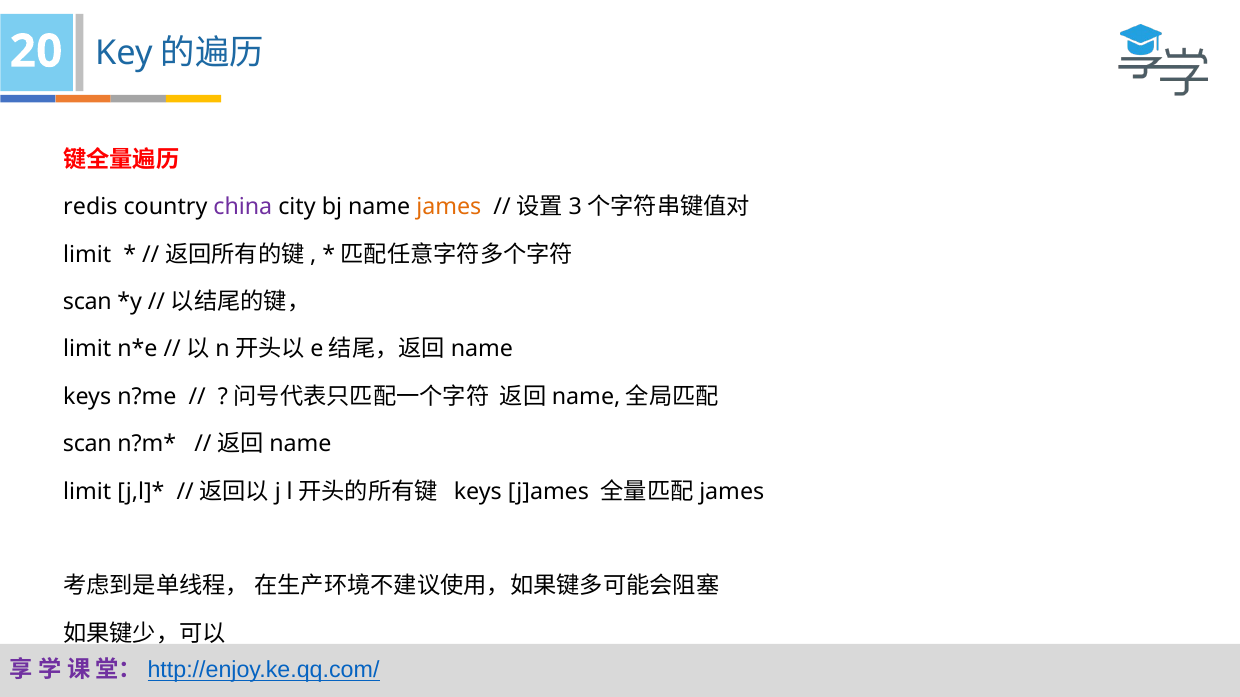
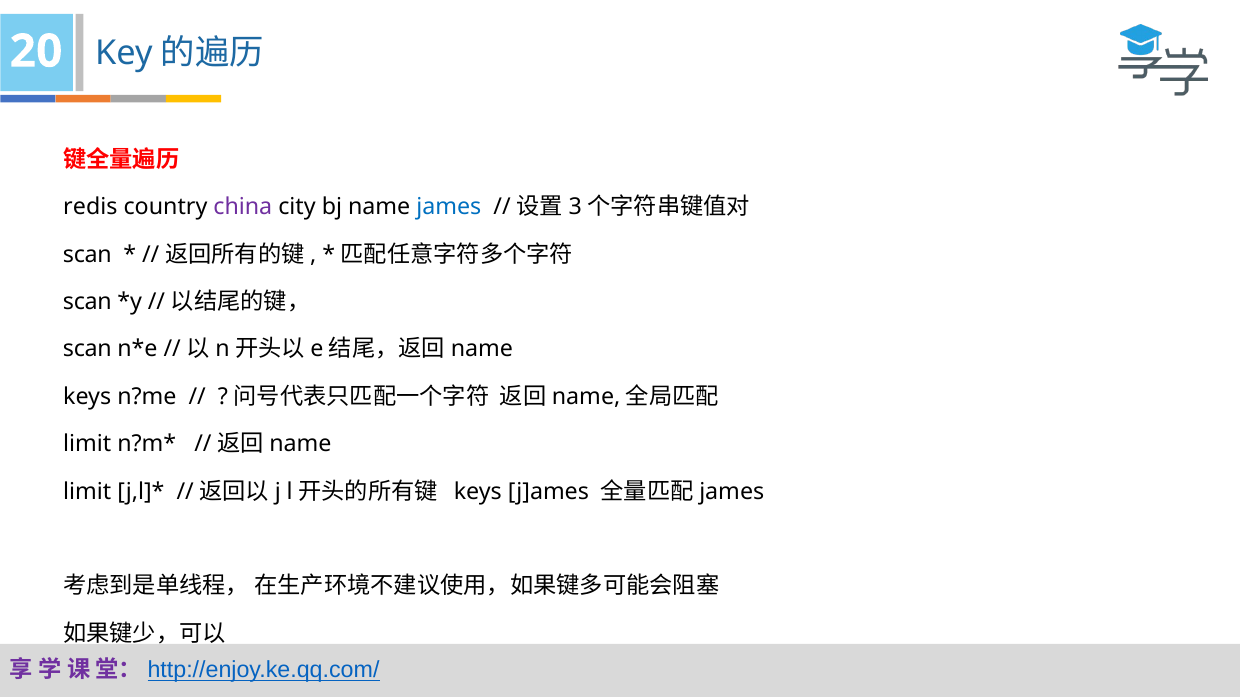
james colour: orange -> blue
limit at (87, 255): limit -> scan
limit at (87, 350): limit -> scan
scan at (87, 444): scan -> limit
